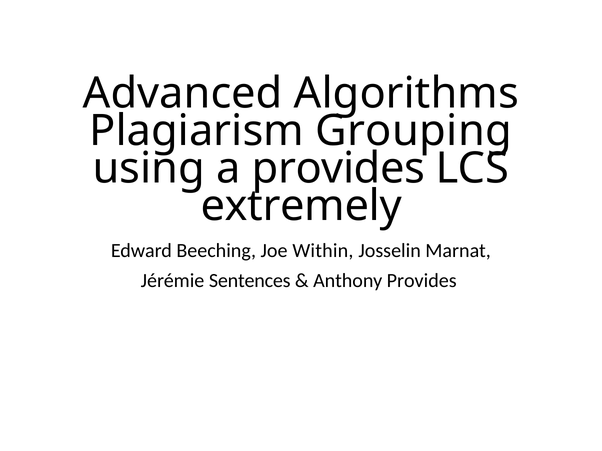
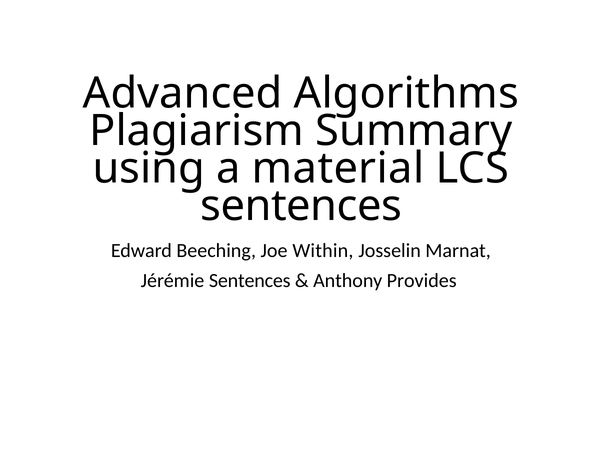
Grouping: Grouping -> Summary
a provides: provides -> material
extremely at (301, 206): extremely -> sentences
